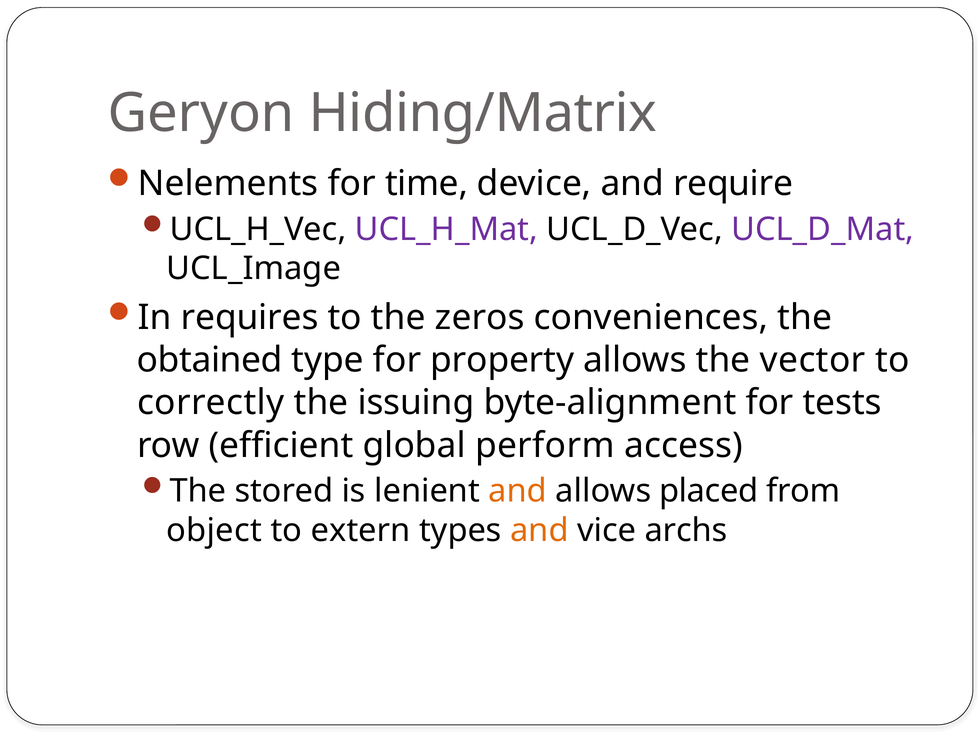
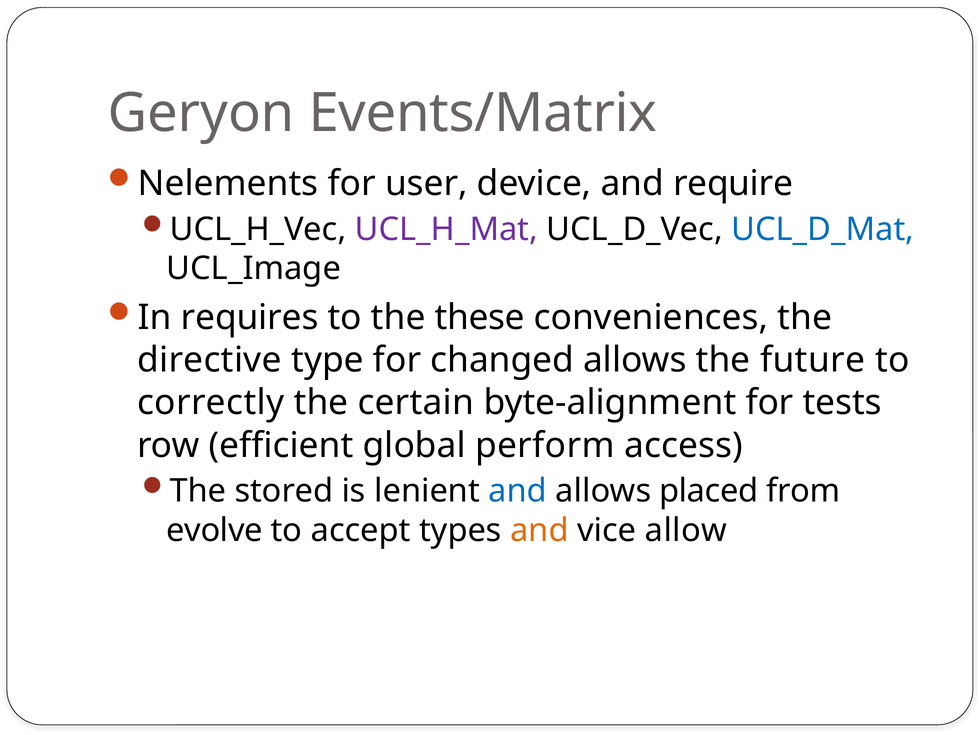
Hiding/Matrix: Hiding/Matrix -> Events/Matrix
time: time -> user
UCL_D_Mat colour: purple -> blue
zeros: zeros -> these
obtained: obtained -> directive
property: property -> changed
vector: vector -> future
issuing: issuing -> certain
and at (518, 491) colour: orange -> blue
object: object -> evolve
extern: extern -> accept
archs: archs -> allow
